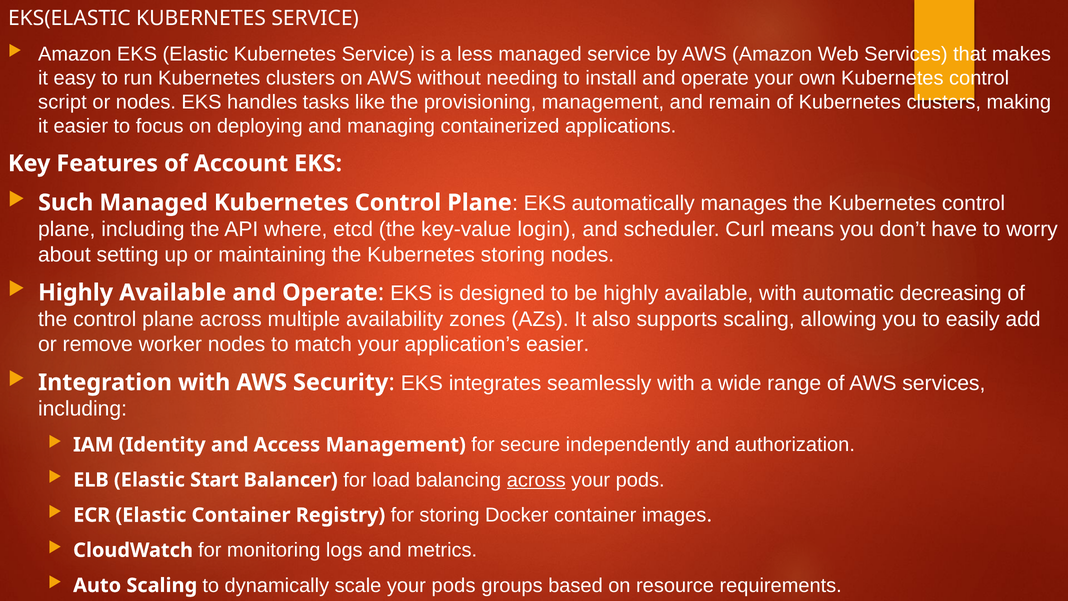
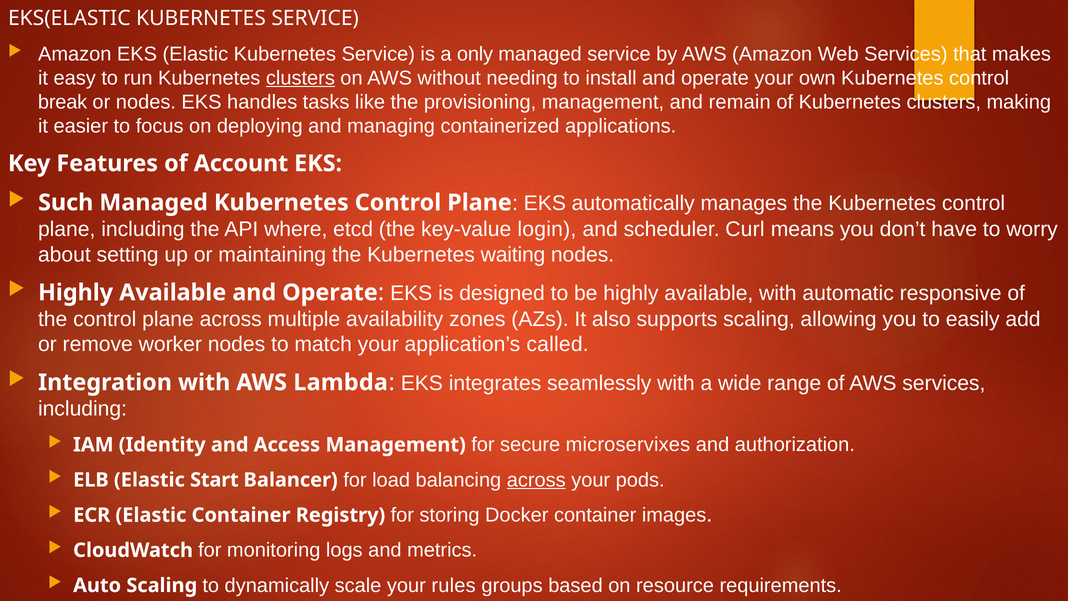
less: less -> only
clusters at (300, 78) underline: none -> present
script: script -> break
Kubernetes storing: storing -> waiting
decreasing: decreasing -> responsive
application’s easier: easier -> called
Security: Security -> Lambda
independently: independently -> microservixes
scale your pods: pods -> rules
